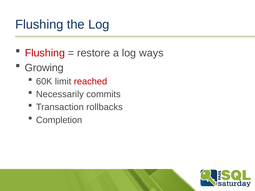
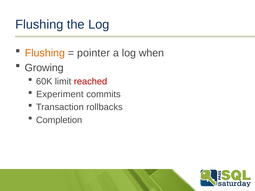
Flushing at (45, 53) colour: red -> orange
restore: restore -> pointer
ways: ways -> when
Necessarily: Necessarily -> Experiment
